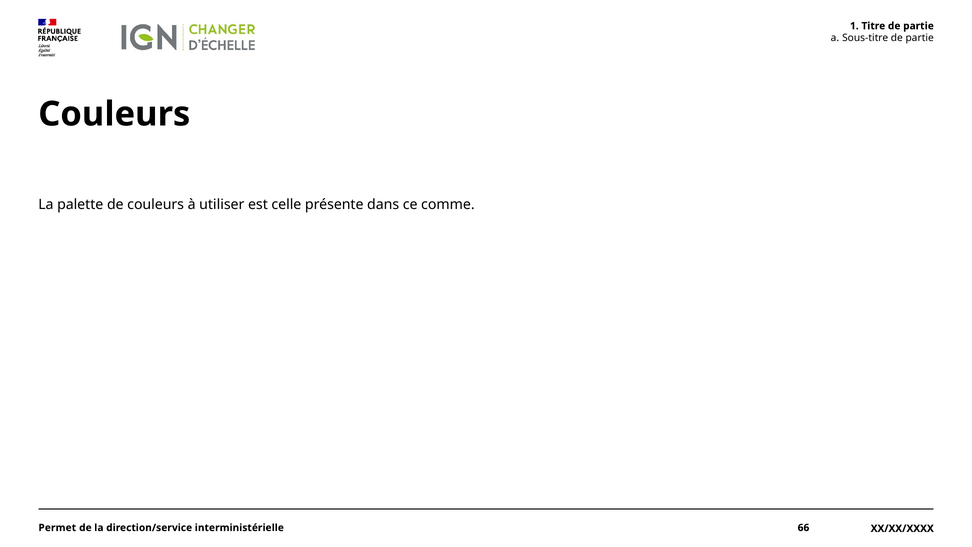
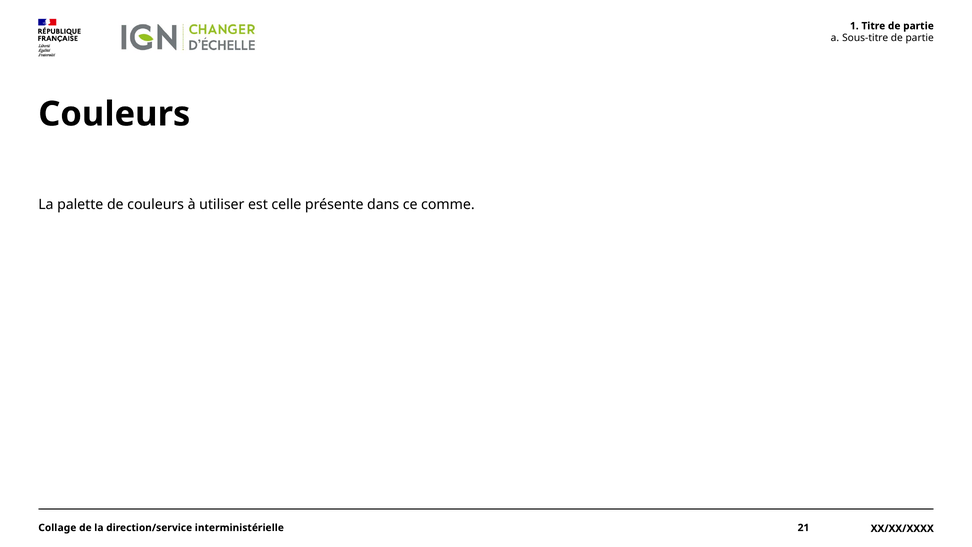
Permet: Permet -> Collage
66: 66 -> 21
